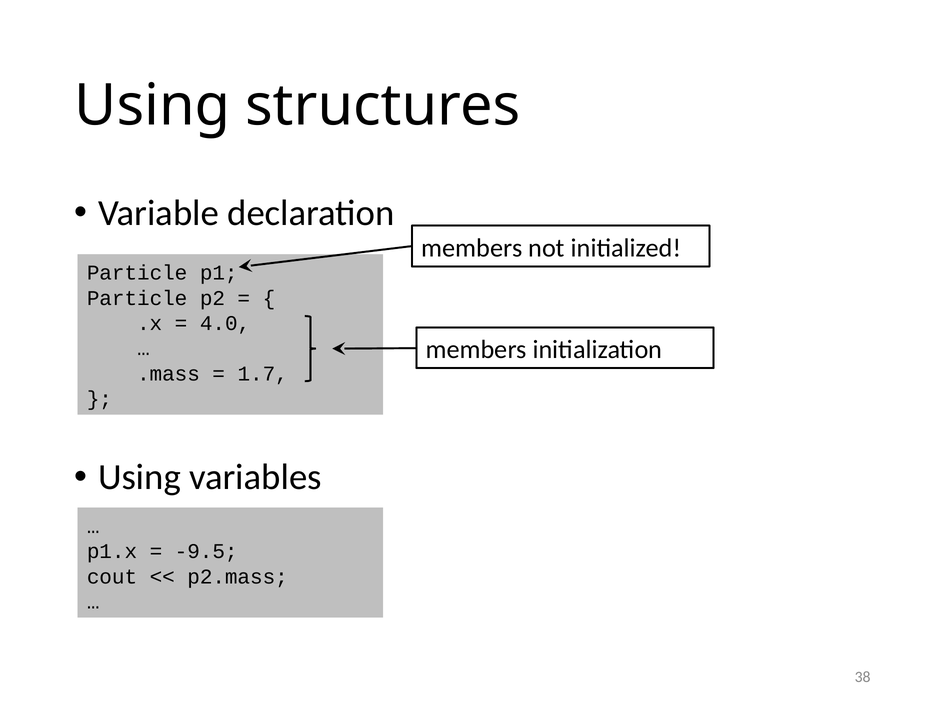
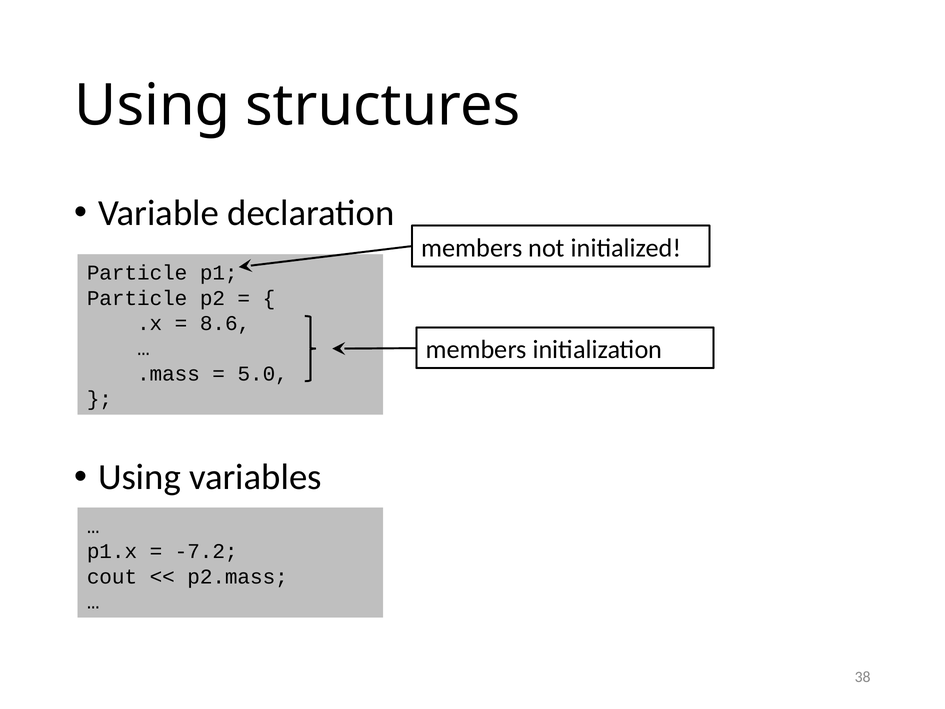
4.0: 4.0 -> 8.6
1.7: 1.7 -> 5.0
-9.5: -9.5 -> -7.2
